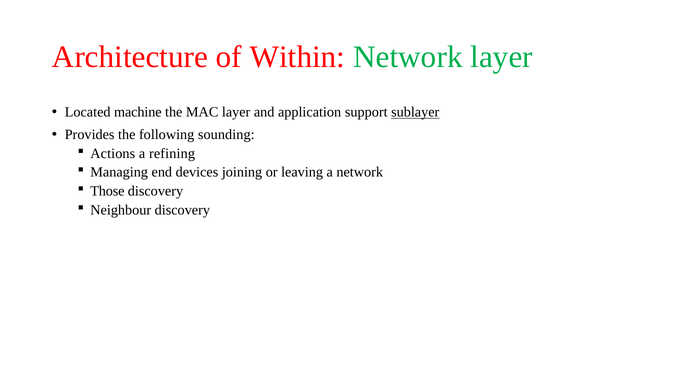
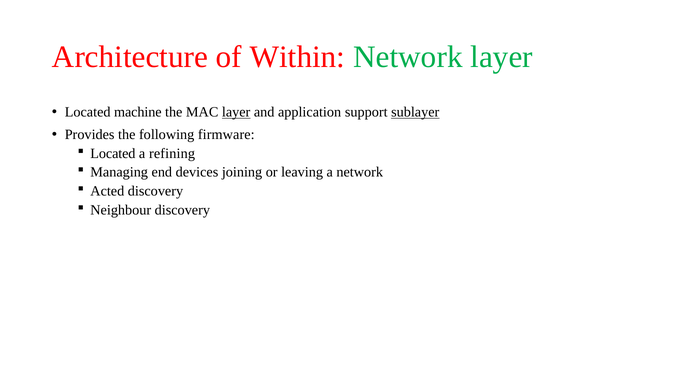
layer at (236, 112) underline: none -> present
sounding: sounding -> firmware
Actions at (113, 154): Actions -> Located
Those: Those -> Acted
